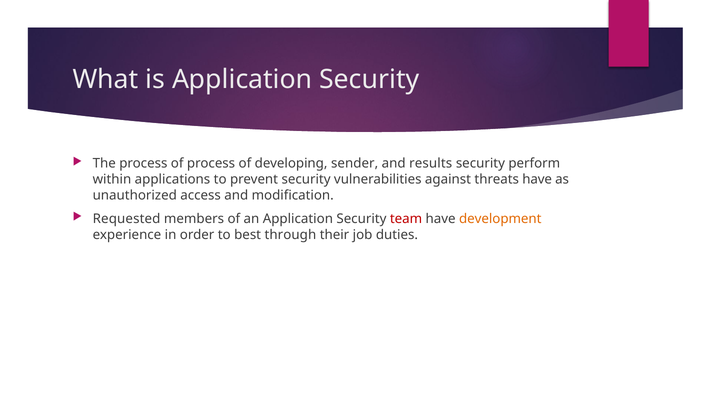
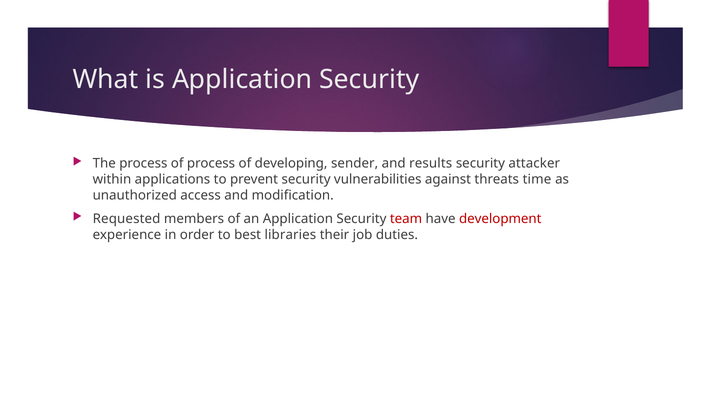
perform: perform -> attacker
threats have: have -> time
development colour: orange -> red
through: through -> libraries
